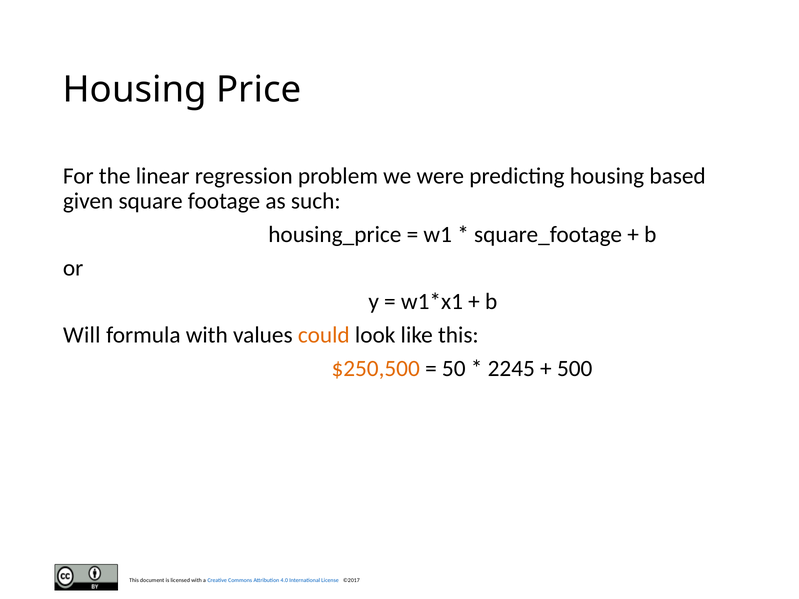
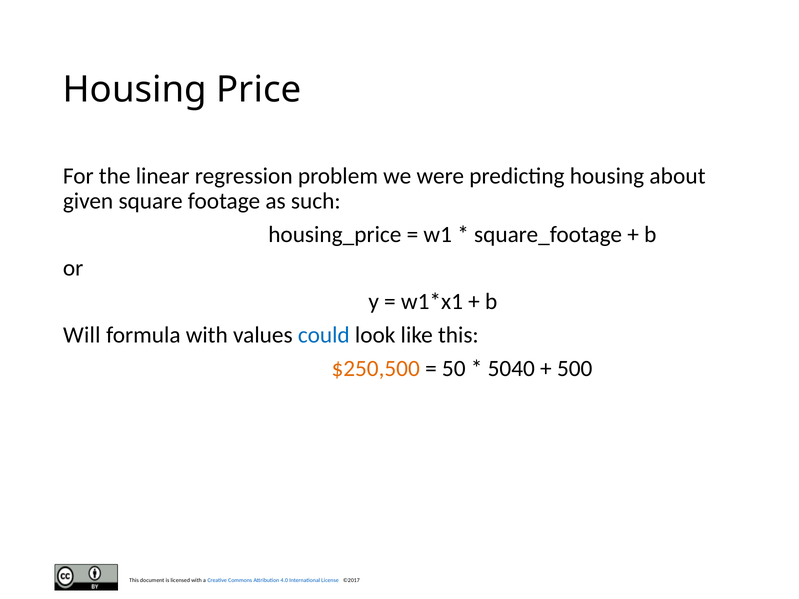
based: based -> about
could colour: orange -> blue
2245: 2245 -> 5040
